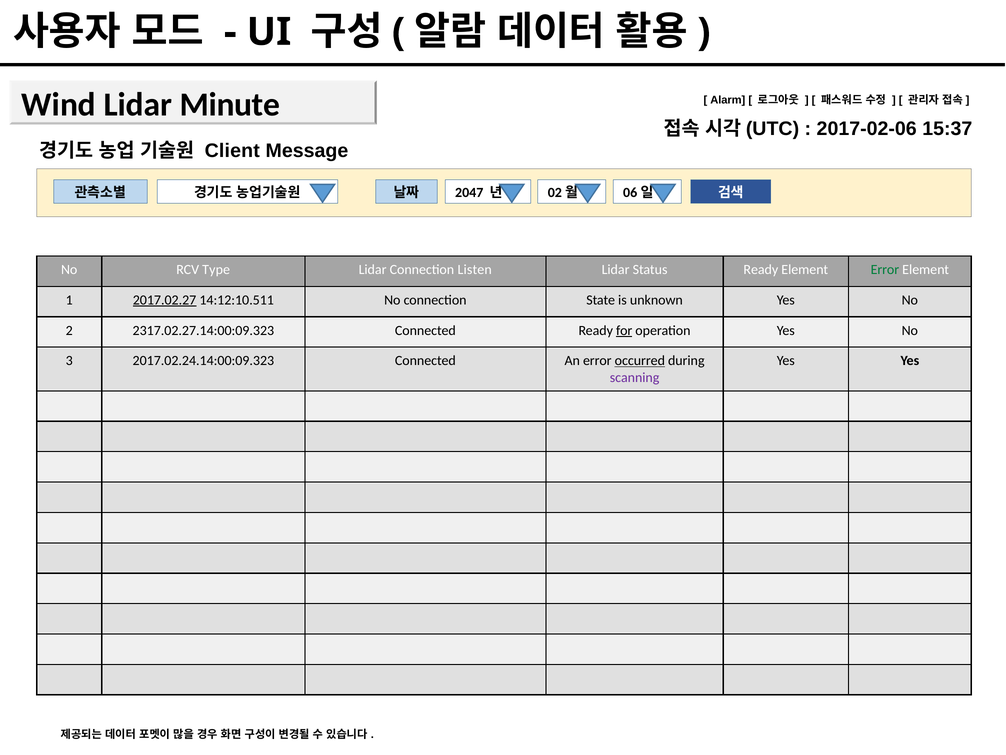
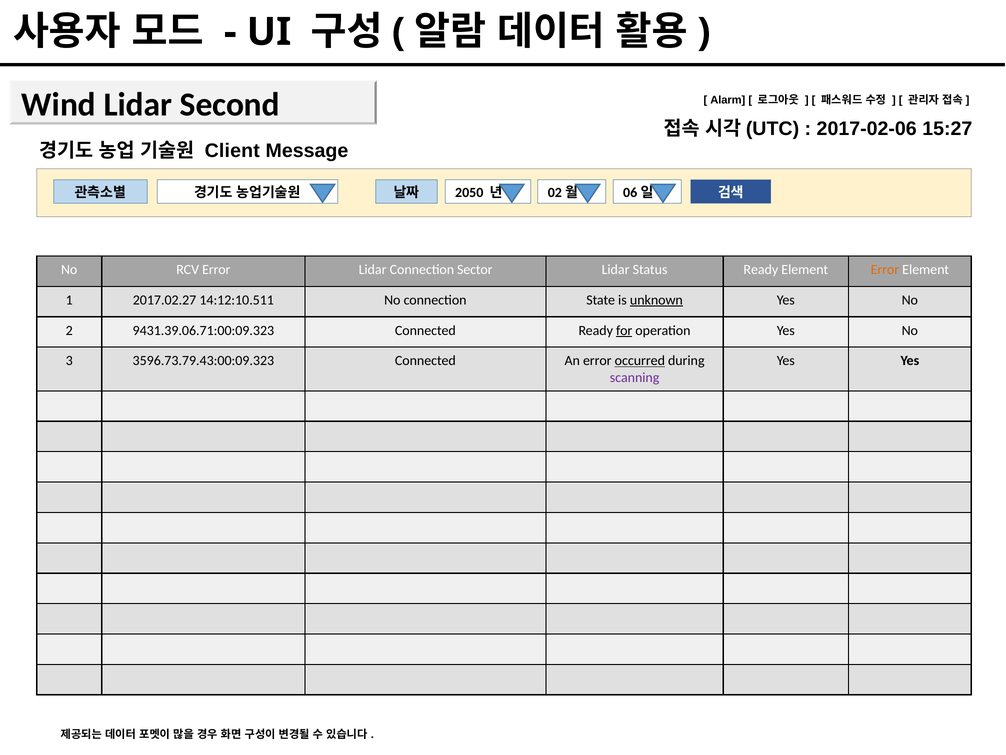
Minute: Minute -> Second
15:37: 15:37 -> 15:27
2047: 2047 -> 2050
RCV Type: Type -> Error
Listen: Listen -> Sector
Error at (885, 269) colour: green -> orange
2017.02.27 underline: present -> none
unknown underline: none -> present
2317.02.27.14:00:09.323: 2317.02.27.14:00:09.323 -> 9431.39.06.71:00:09.323
2017.02.24.14:00:09.323: 2017.02.24.14:00:09.323 -> 3596.73.79.43:00:09.323
